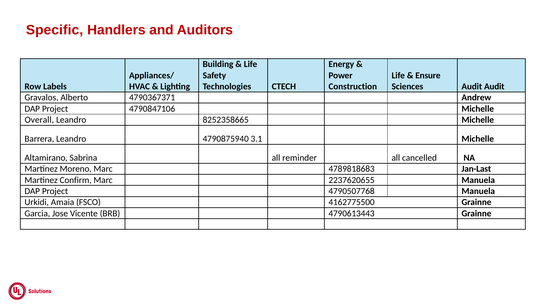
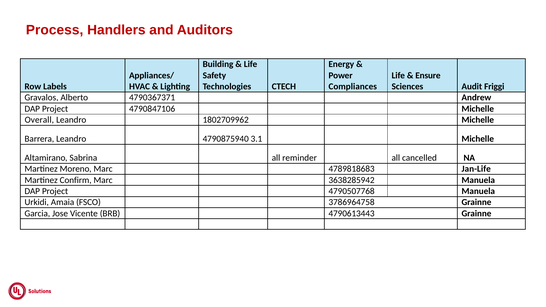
Specific: Specific -> Process
Construction: Construction -> Compliances
Audit Audit: Audit -> Friggi
8252358665: 8252358665 -> 1802709962
Jan-Last: Jan-Last -> Jan-Life
2237620655: 2237620655 -> 3638285942
4162775500: 4162775500 -> 3786964758
